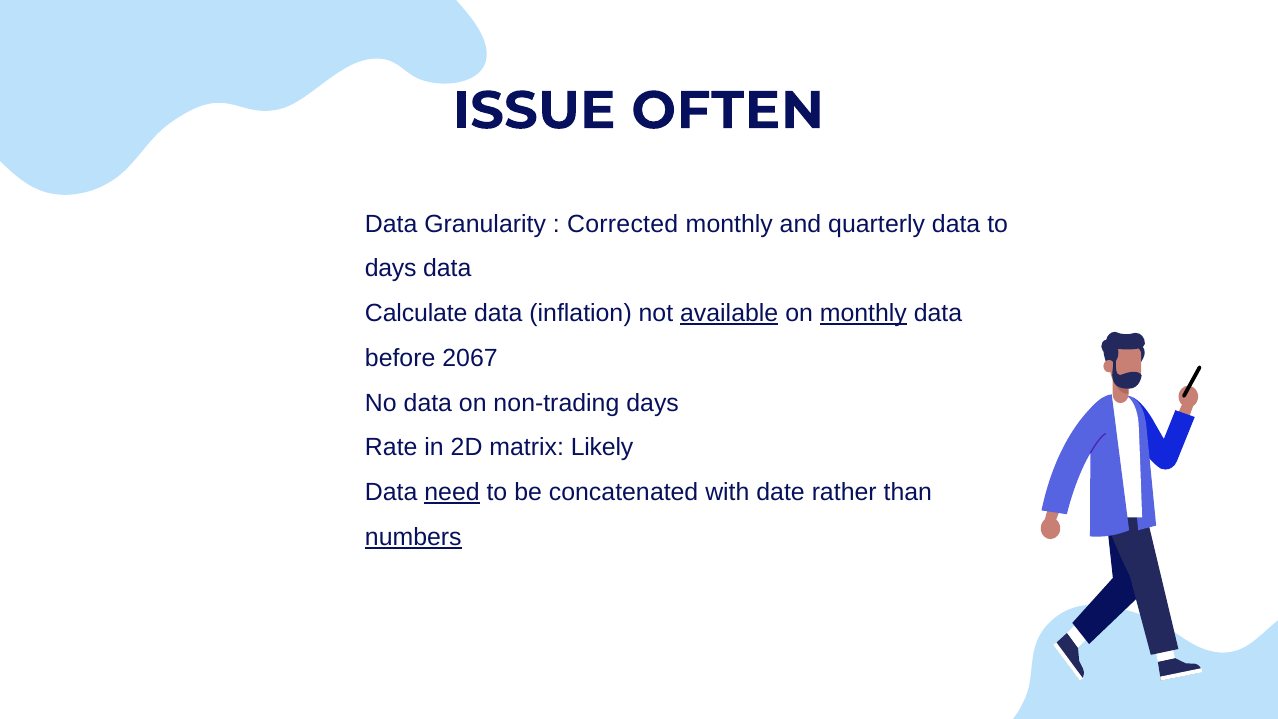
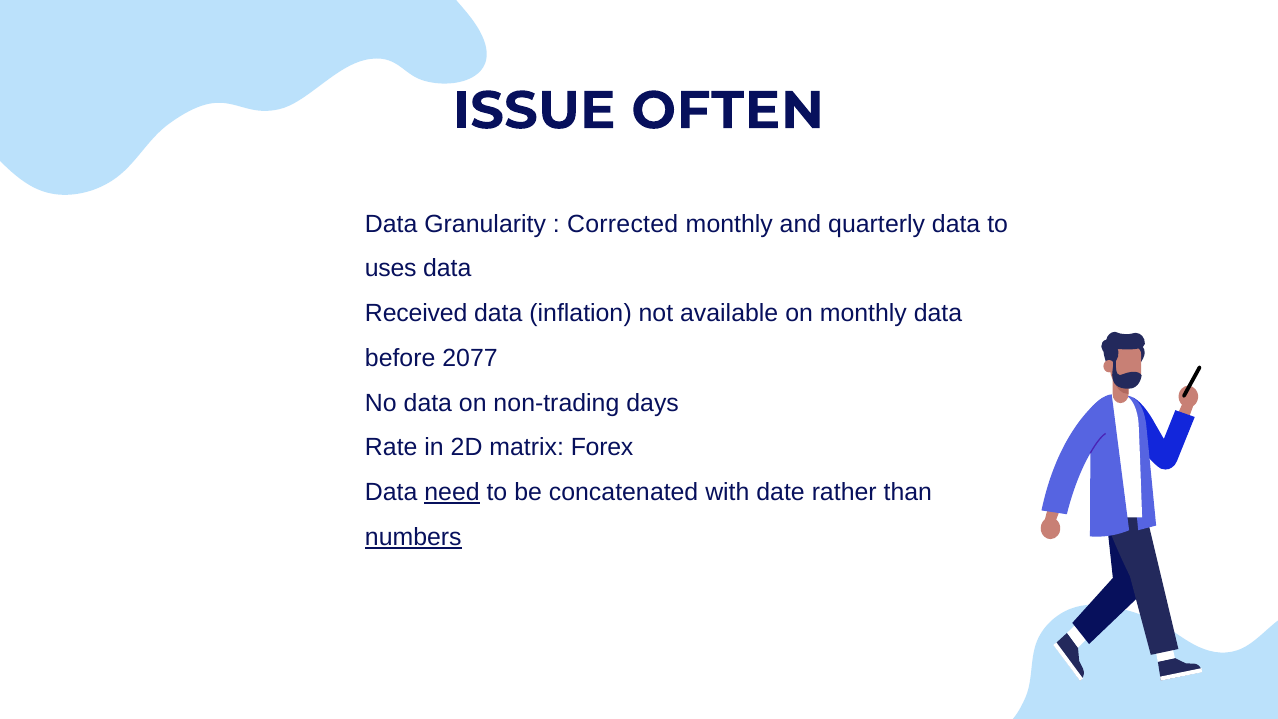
days at (391, 269): days -> uses
Calculate: Calculate -> Received
available underline: present -> none
monthly at (863, 313) underline: present -> none
2067: 2067 -> 2077
Likely: Likely -> Forex
